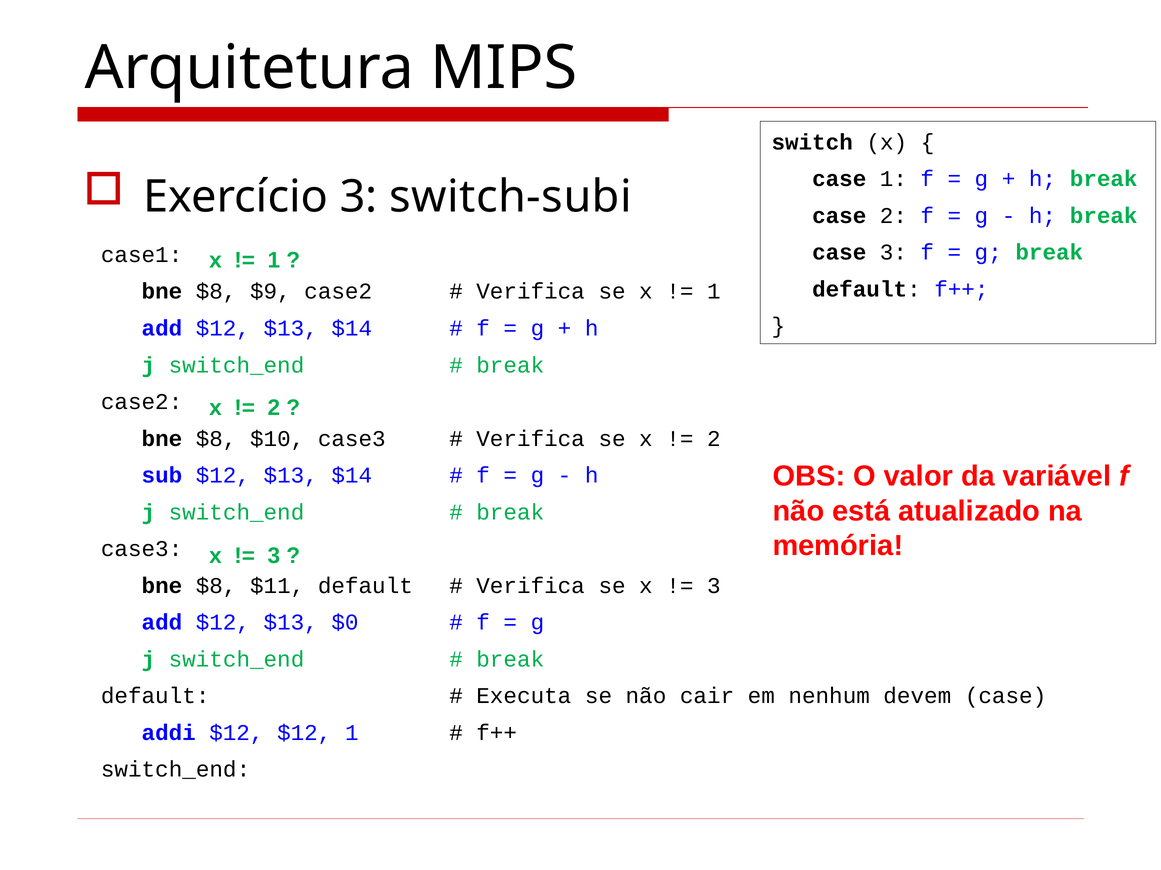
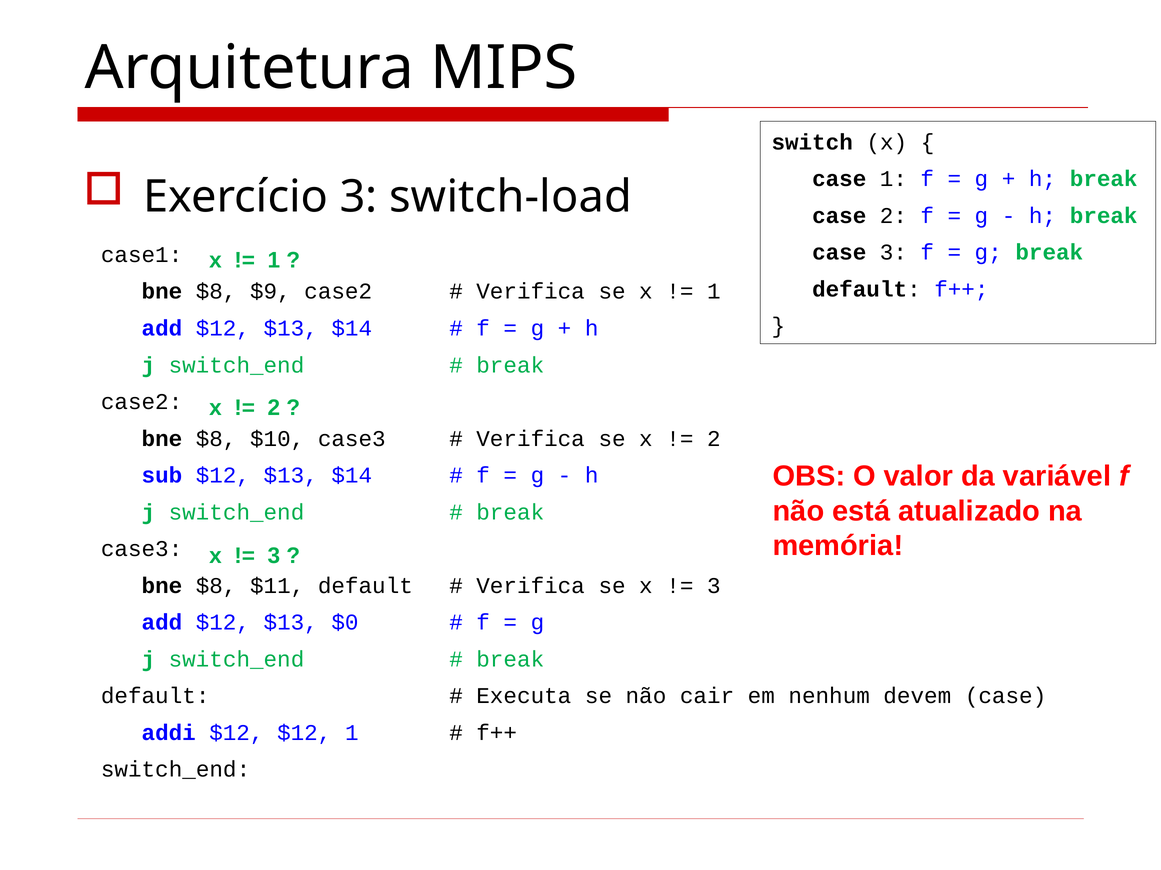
switch-subi: switch-subi -> switch-load
